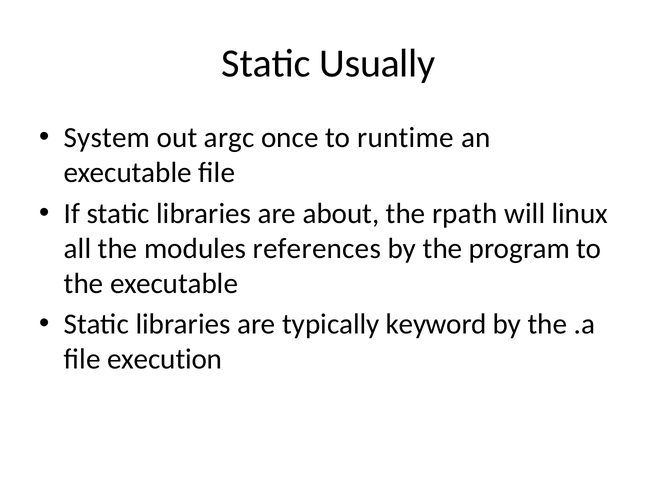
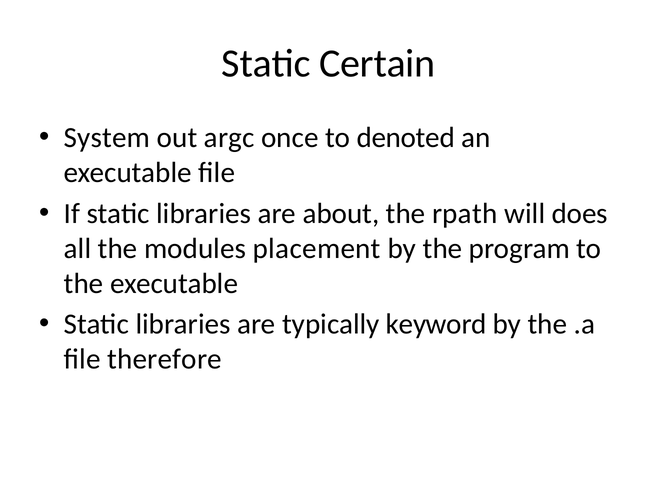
Usually: Usually -> Certain
runtime: runtime -> denoted
linux: linux -> does
references: references -> placement
execution: execution -> therefore
